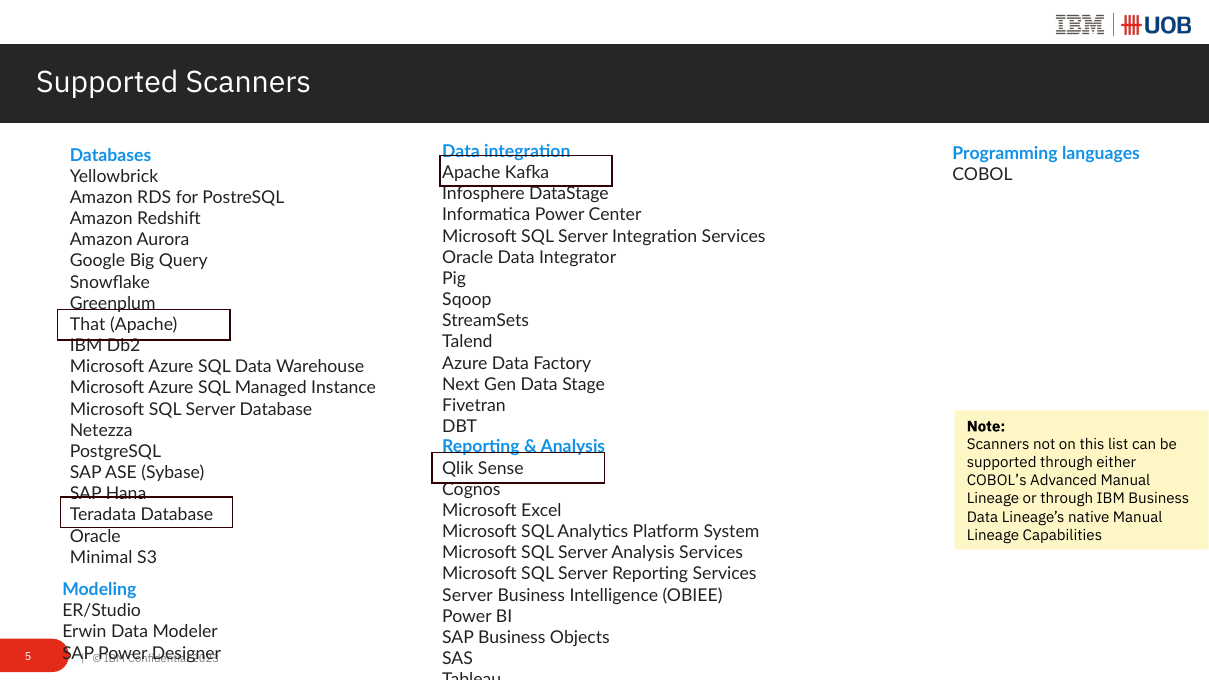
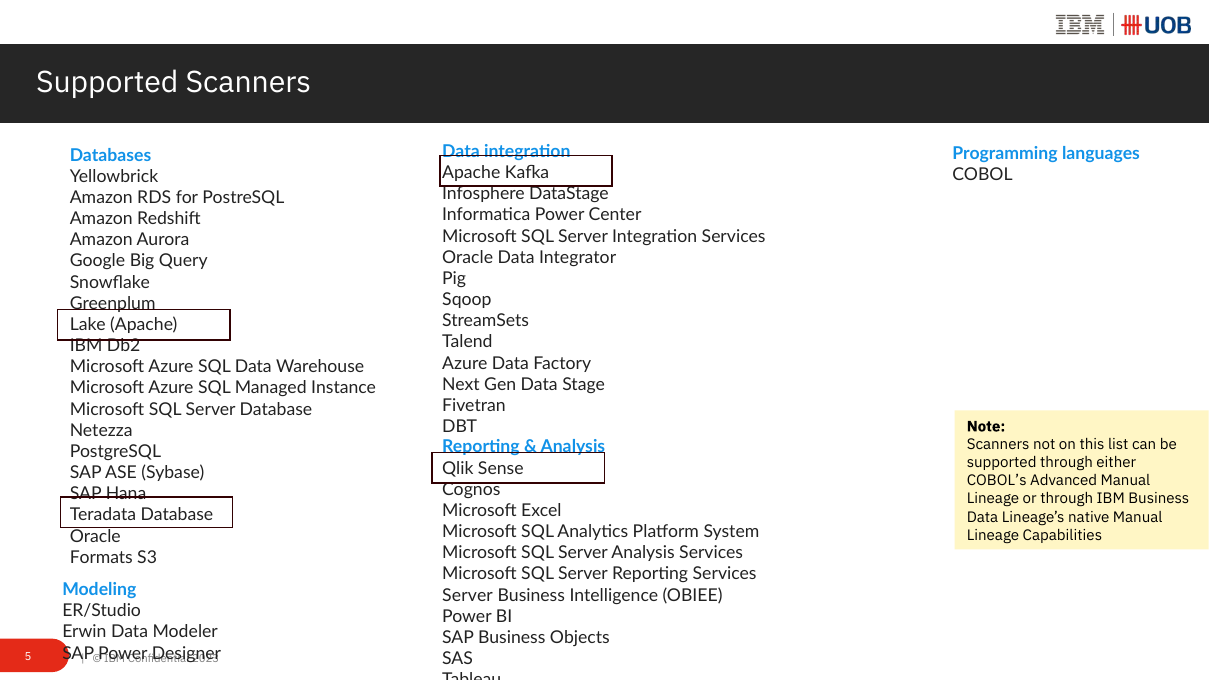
That: That -> Lake
Minimal: Minimal -> Formats
